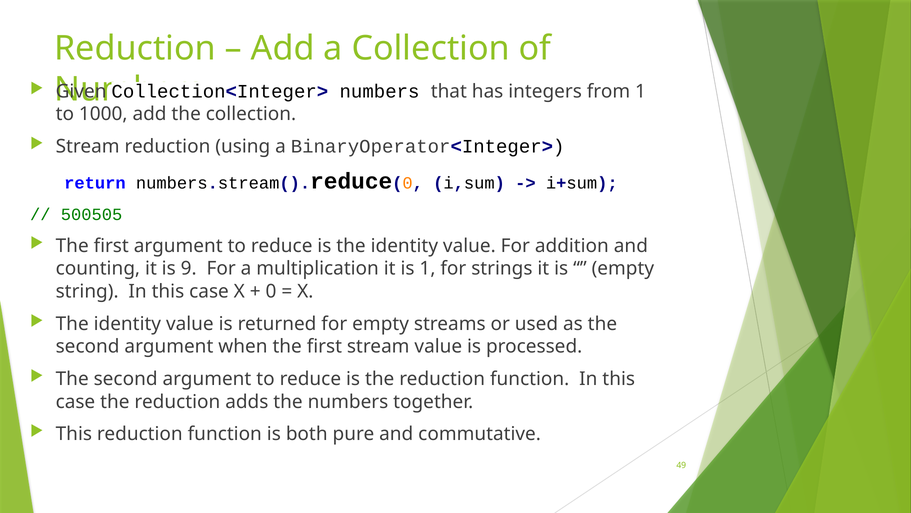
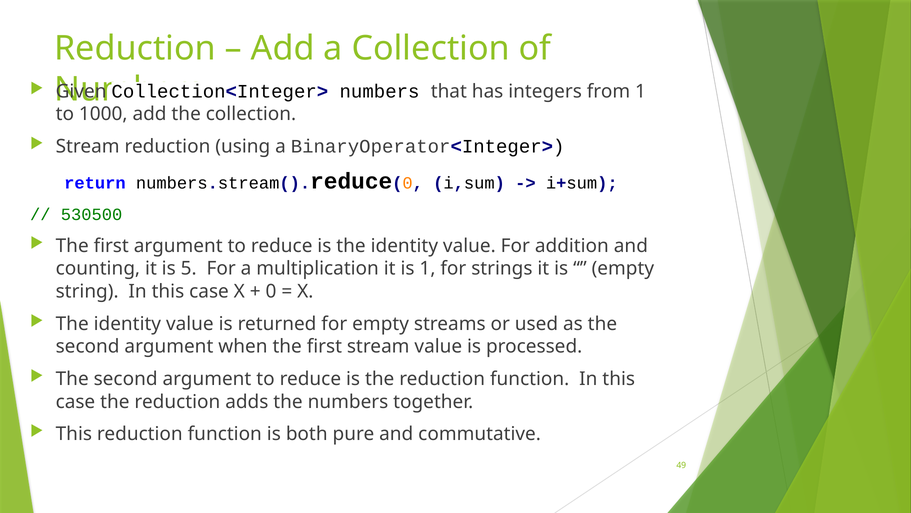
500505: 500505 -> 530500
9: 9 -> 5
